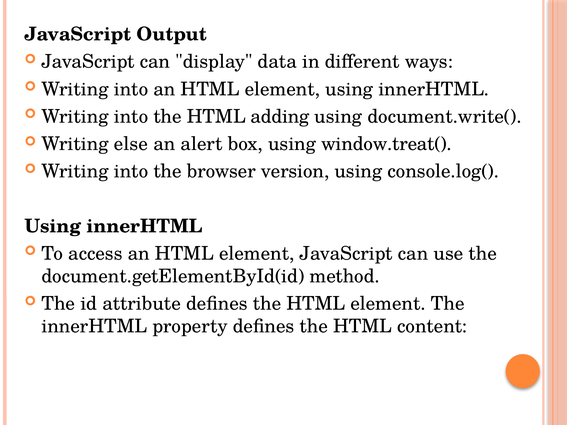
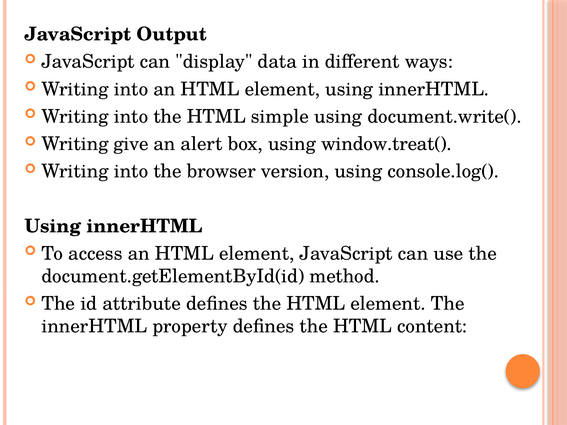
adding: adding -> simple
else: else -> give
